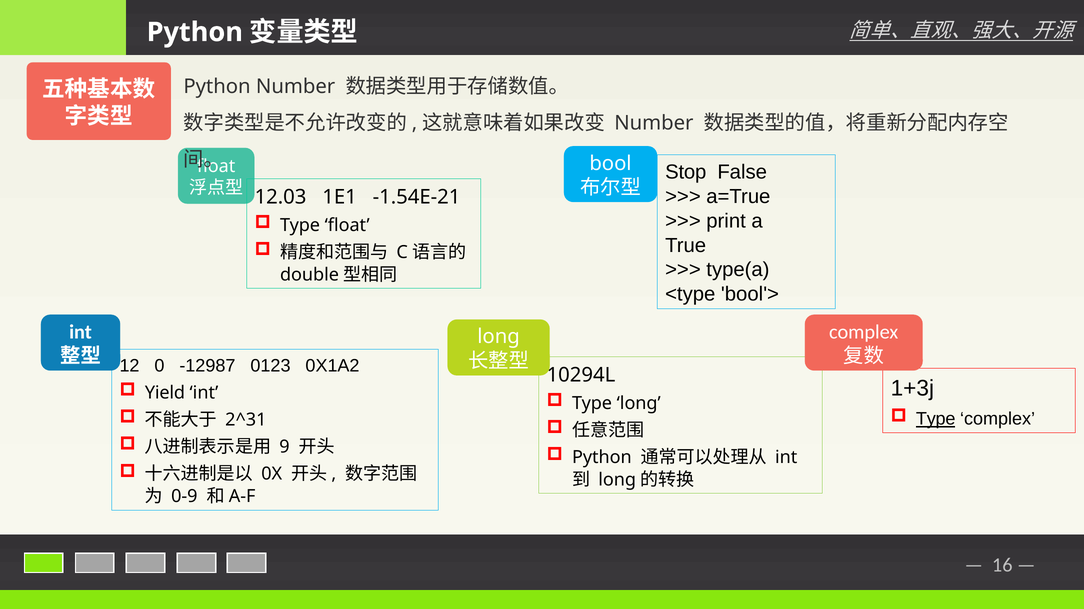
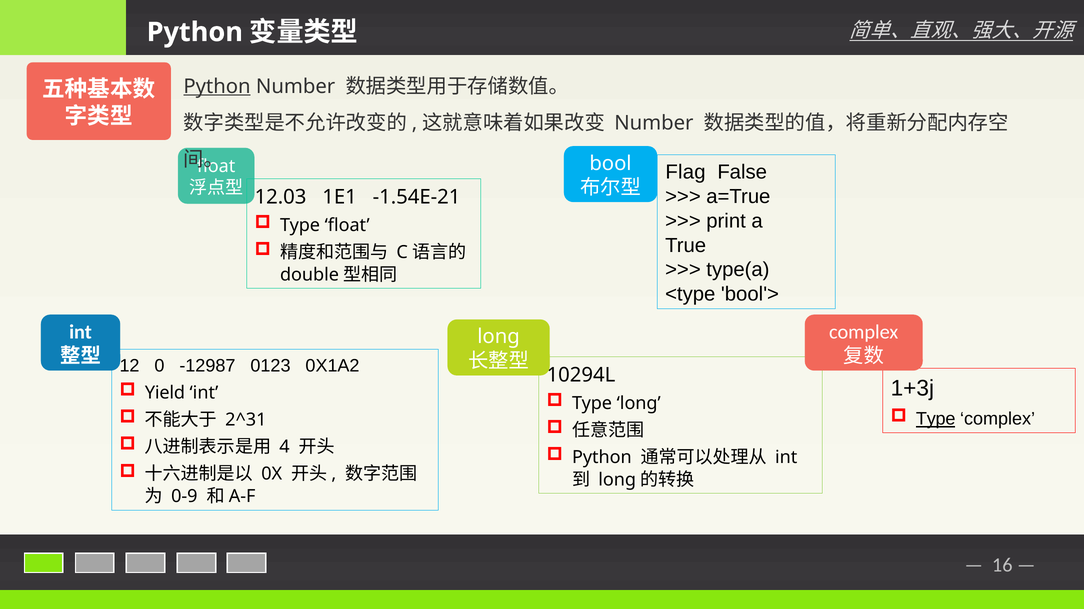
Python at (217, 86) underline: none -> present
Stop: Stop -> Flag
9: 9 -> 4
